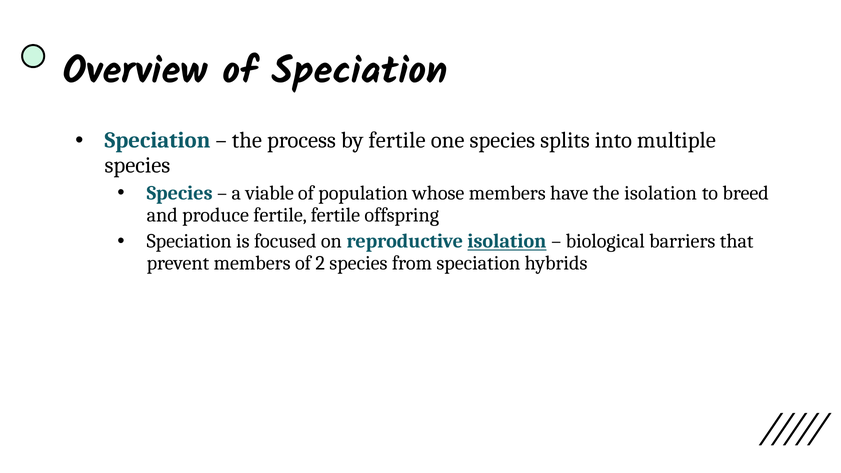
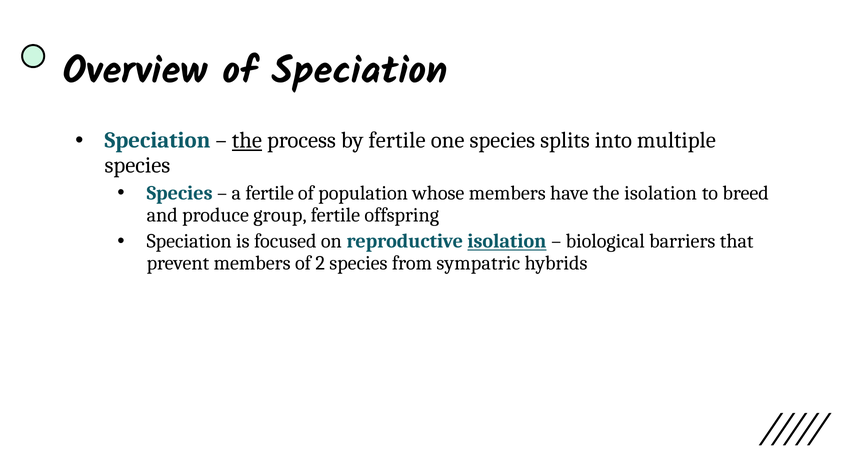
the at (247, 140) underline: none -> present
a viable: viable -> fertile
produce fertile: fertile -> group
from speciation: speciation -> sympatric
